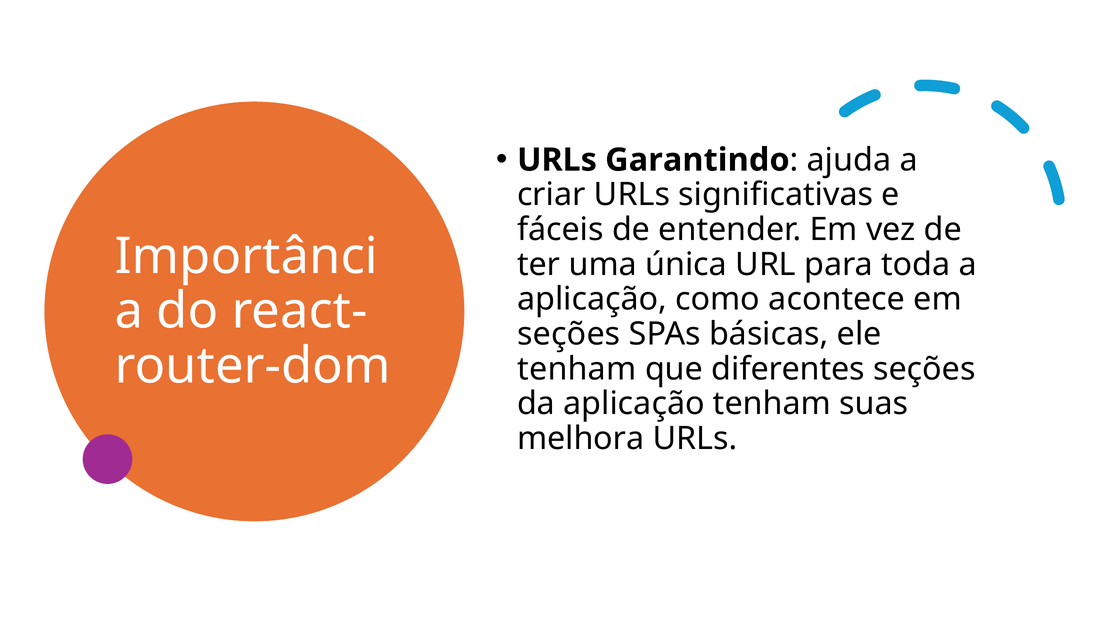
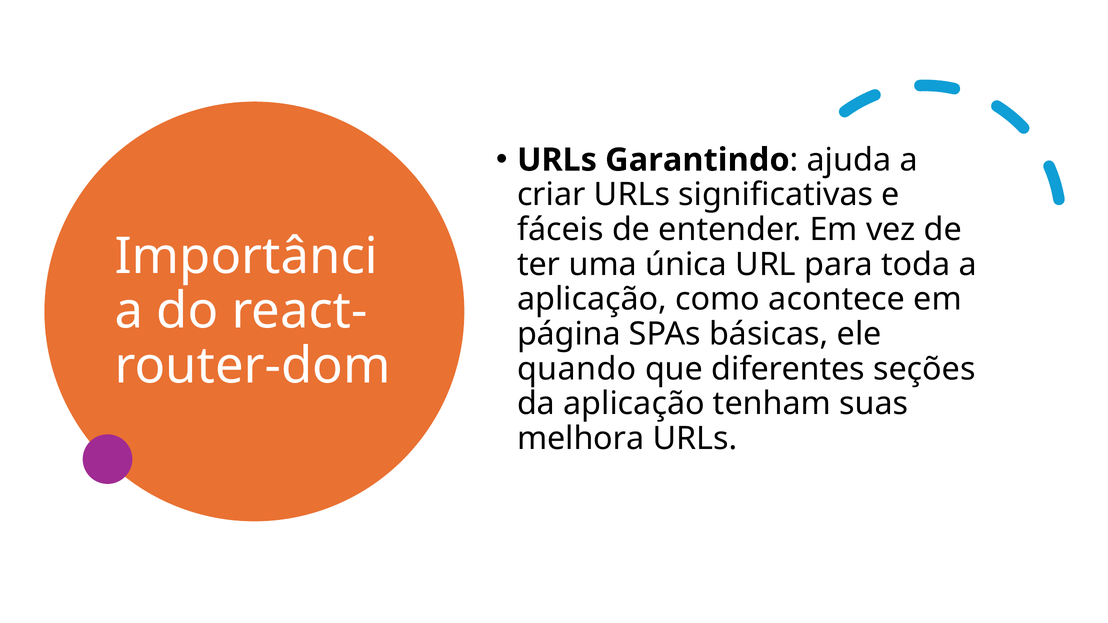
seções at (569, 334): seções -> página
tenham at (577, 369): tenham -> quando
